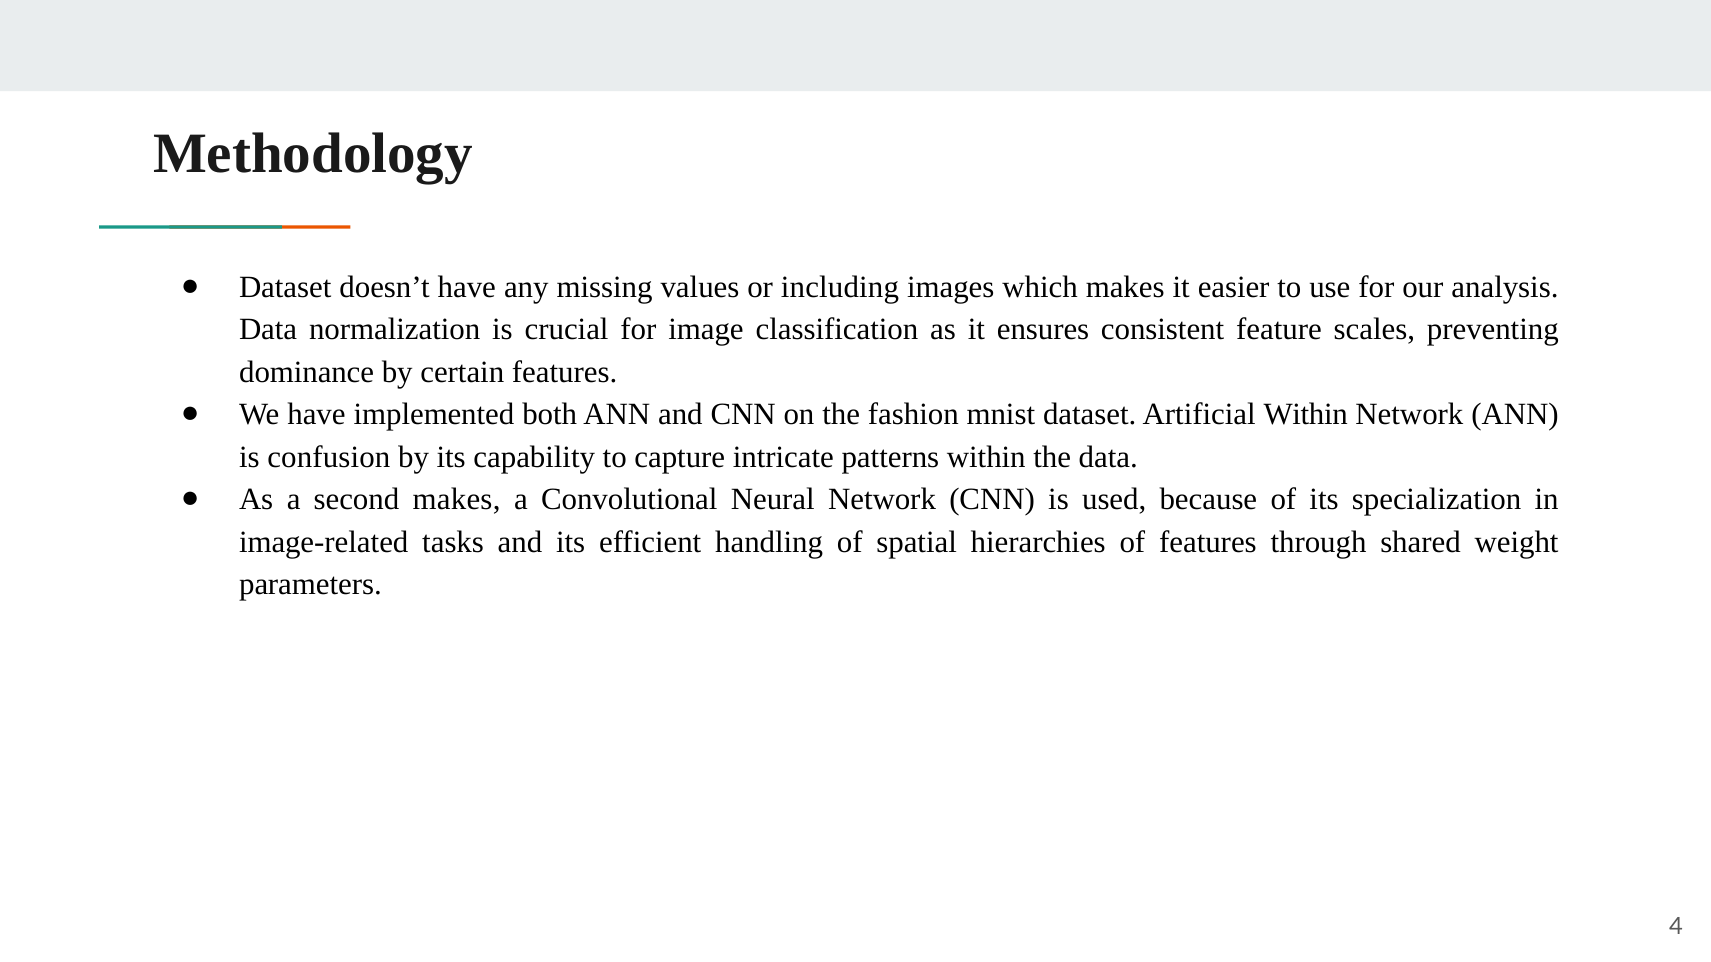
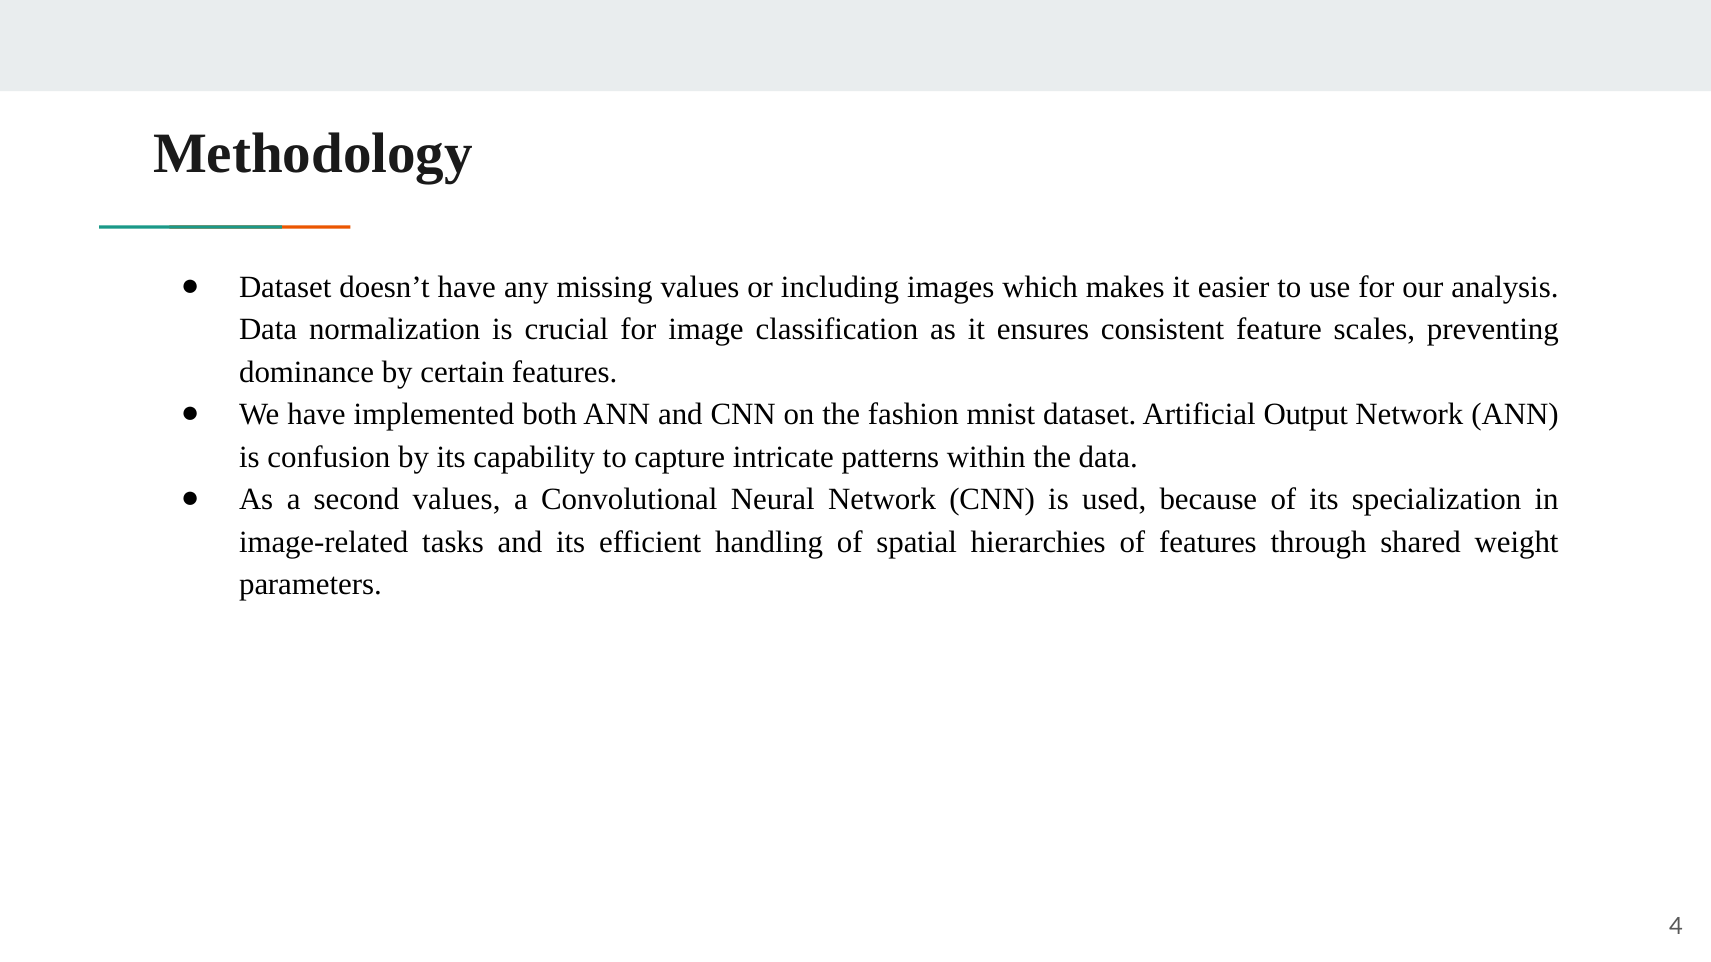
Artificial Within: Within -> Output
second makes: makes -> values
